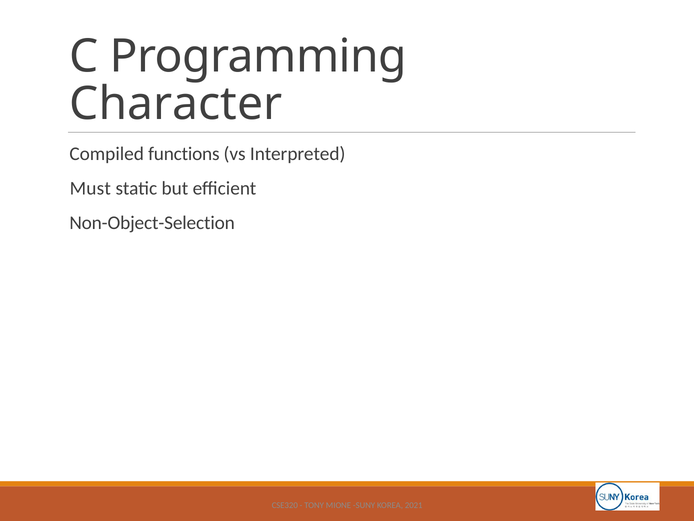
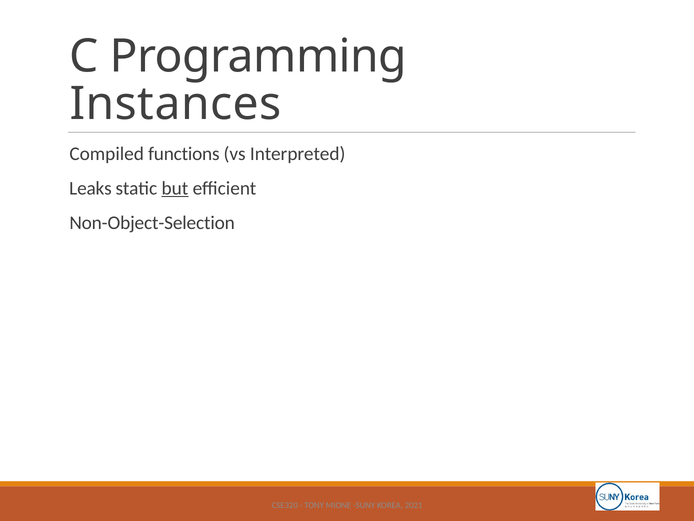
Character: Character -> Instances
Must: Must -> Leaks
but underline: none -> present
